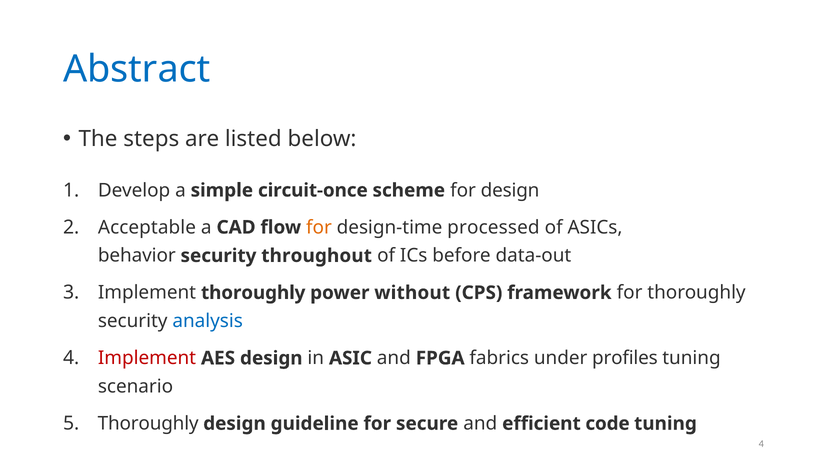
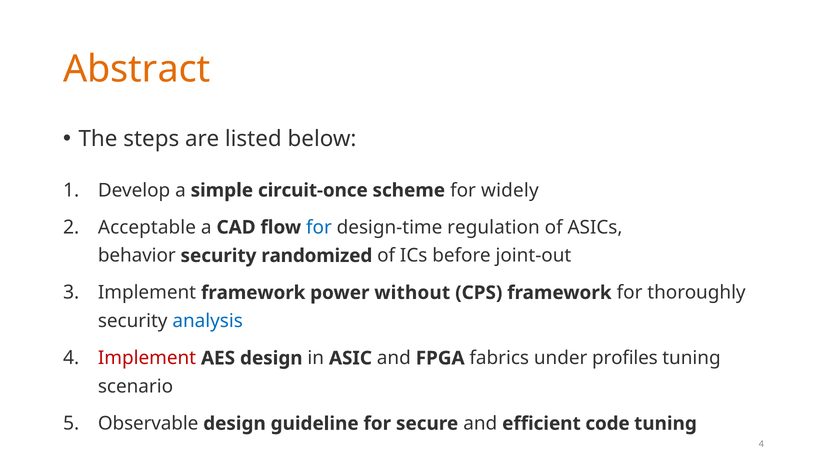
Abstract colour: blue -> orange
for design: design -> widely
for at (319, 227) colour: orange -> blue
processed: processed -> regulation
throughout: throughout -> randomized
data-out: data-out -> joint-out
Implement thoroughly: thoroughly -> framework
Thoroughly at (148, 424): Thoroughly -> Observable
